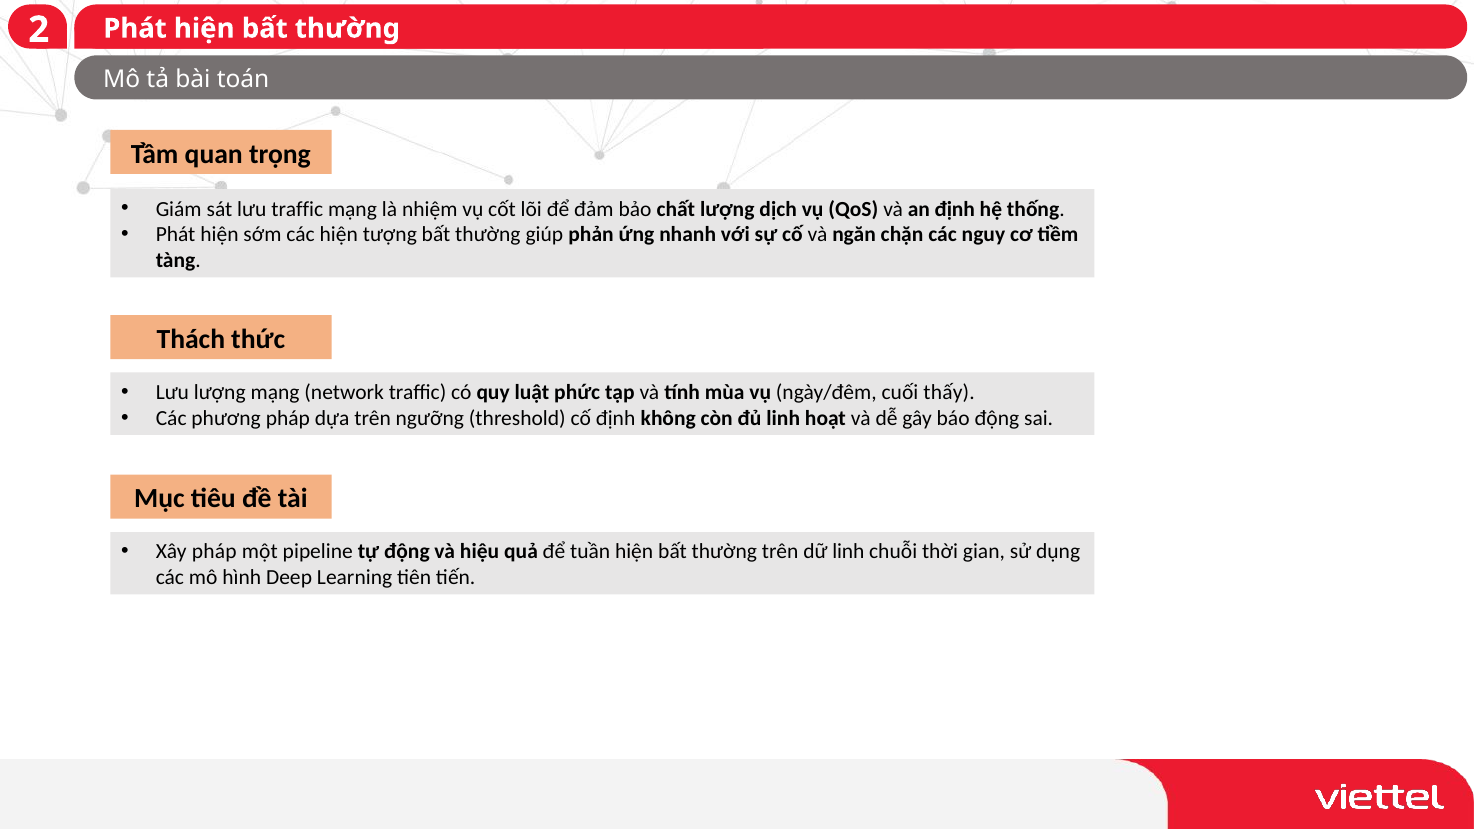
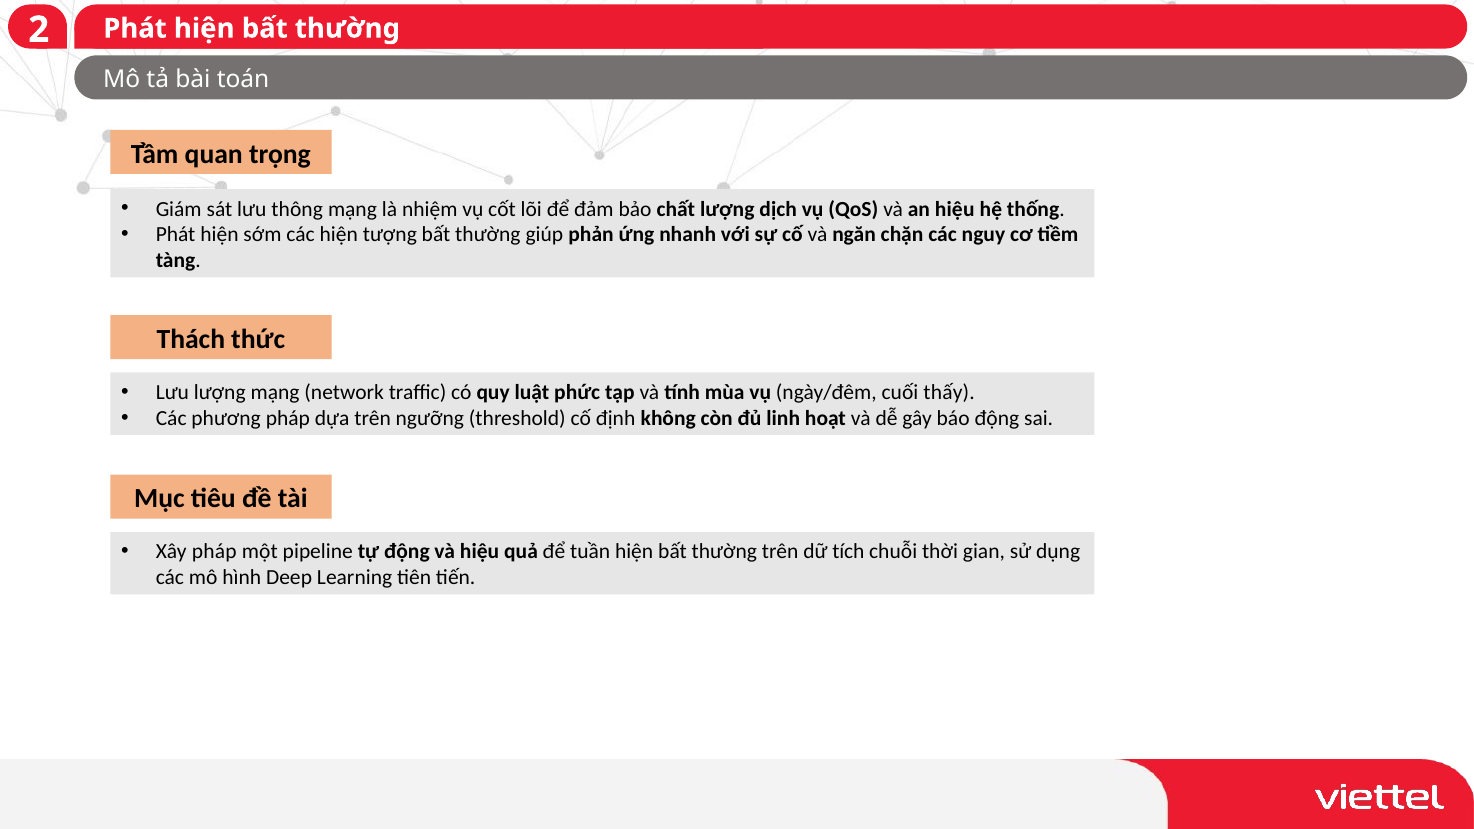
lưu traffic: traffic -> thông
an định: định -> hiệu
dữ linh: linh -> tích
